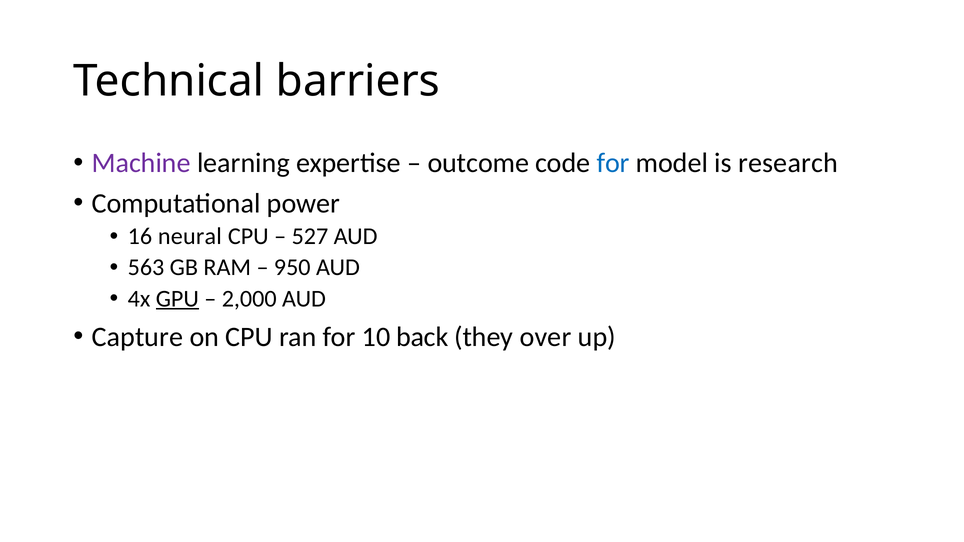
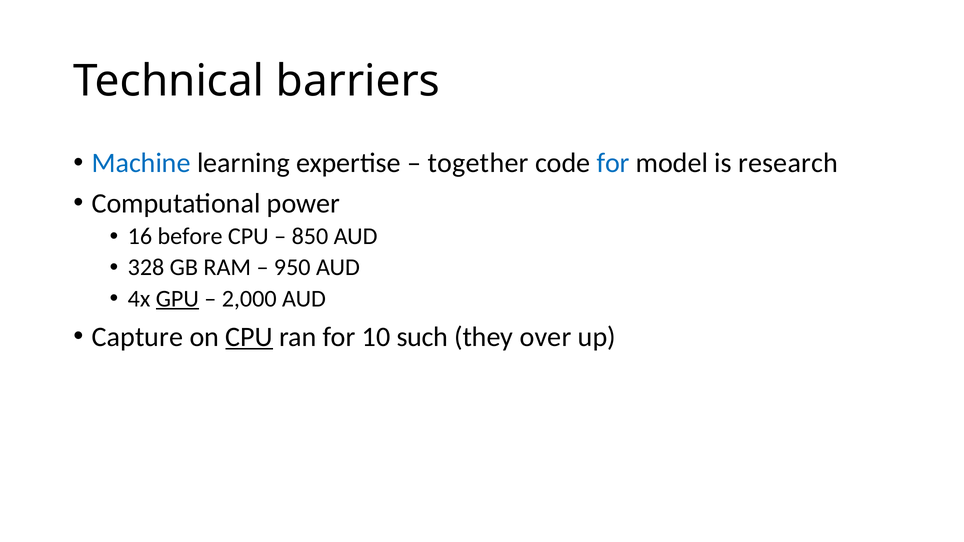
Machine colour: purple -> blue
outcome: outcome -> together
neural: neural -> before
527: 527 -> 850
563: 563 -> 328
CPU at (249, 337) underline: none -> present
back: back -> such
